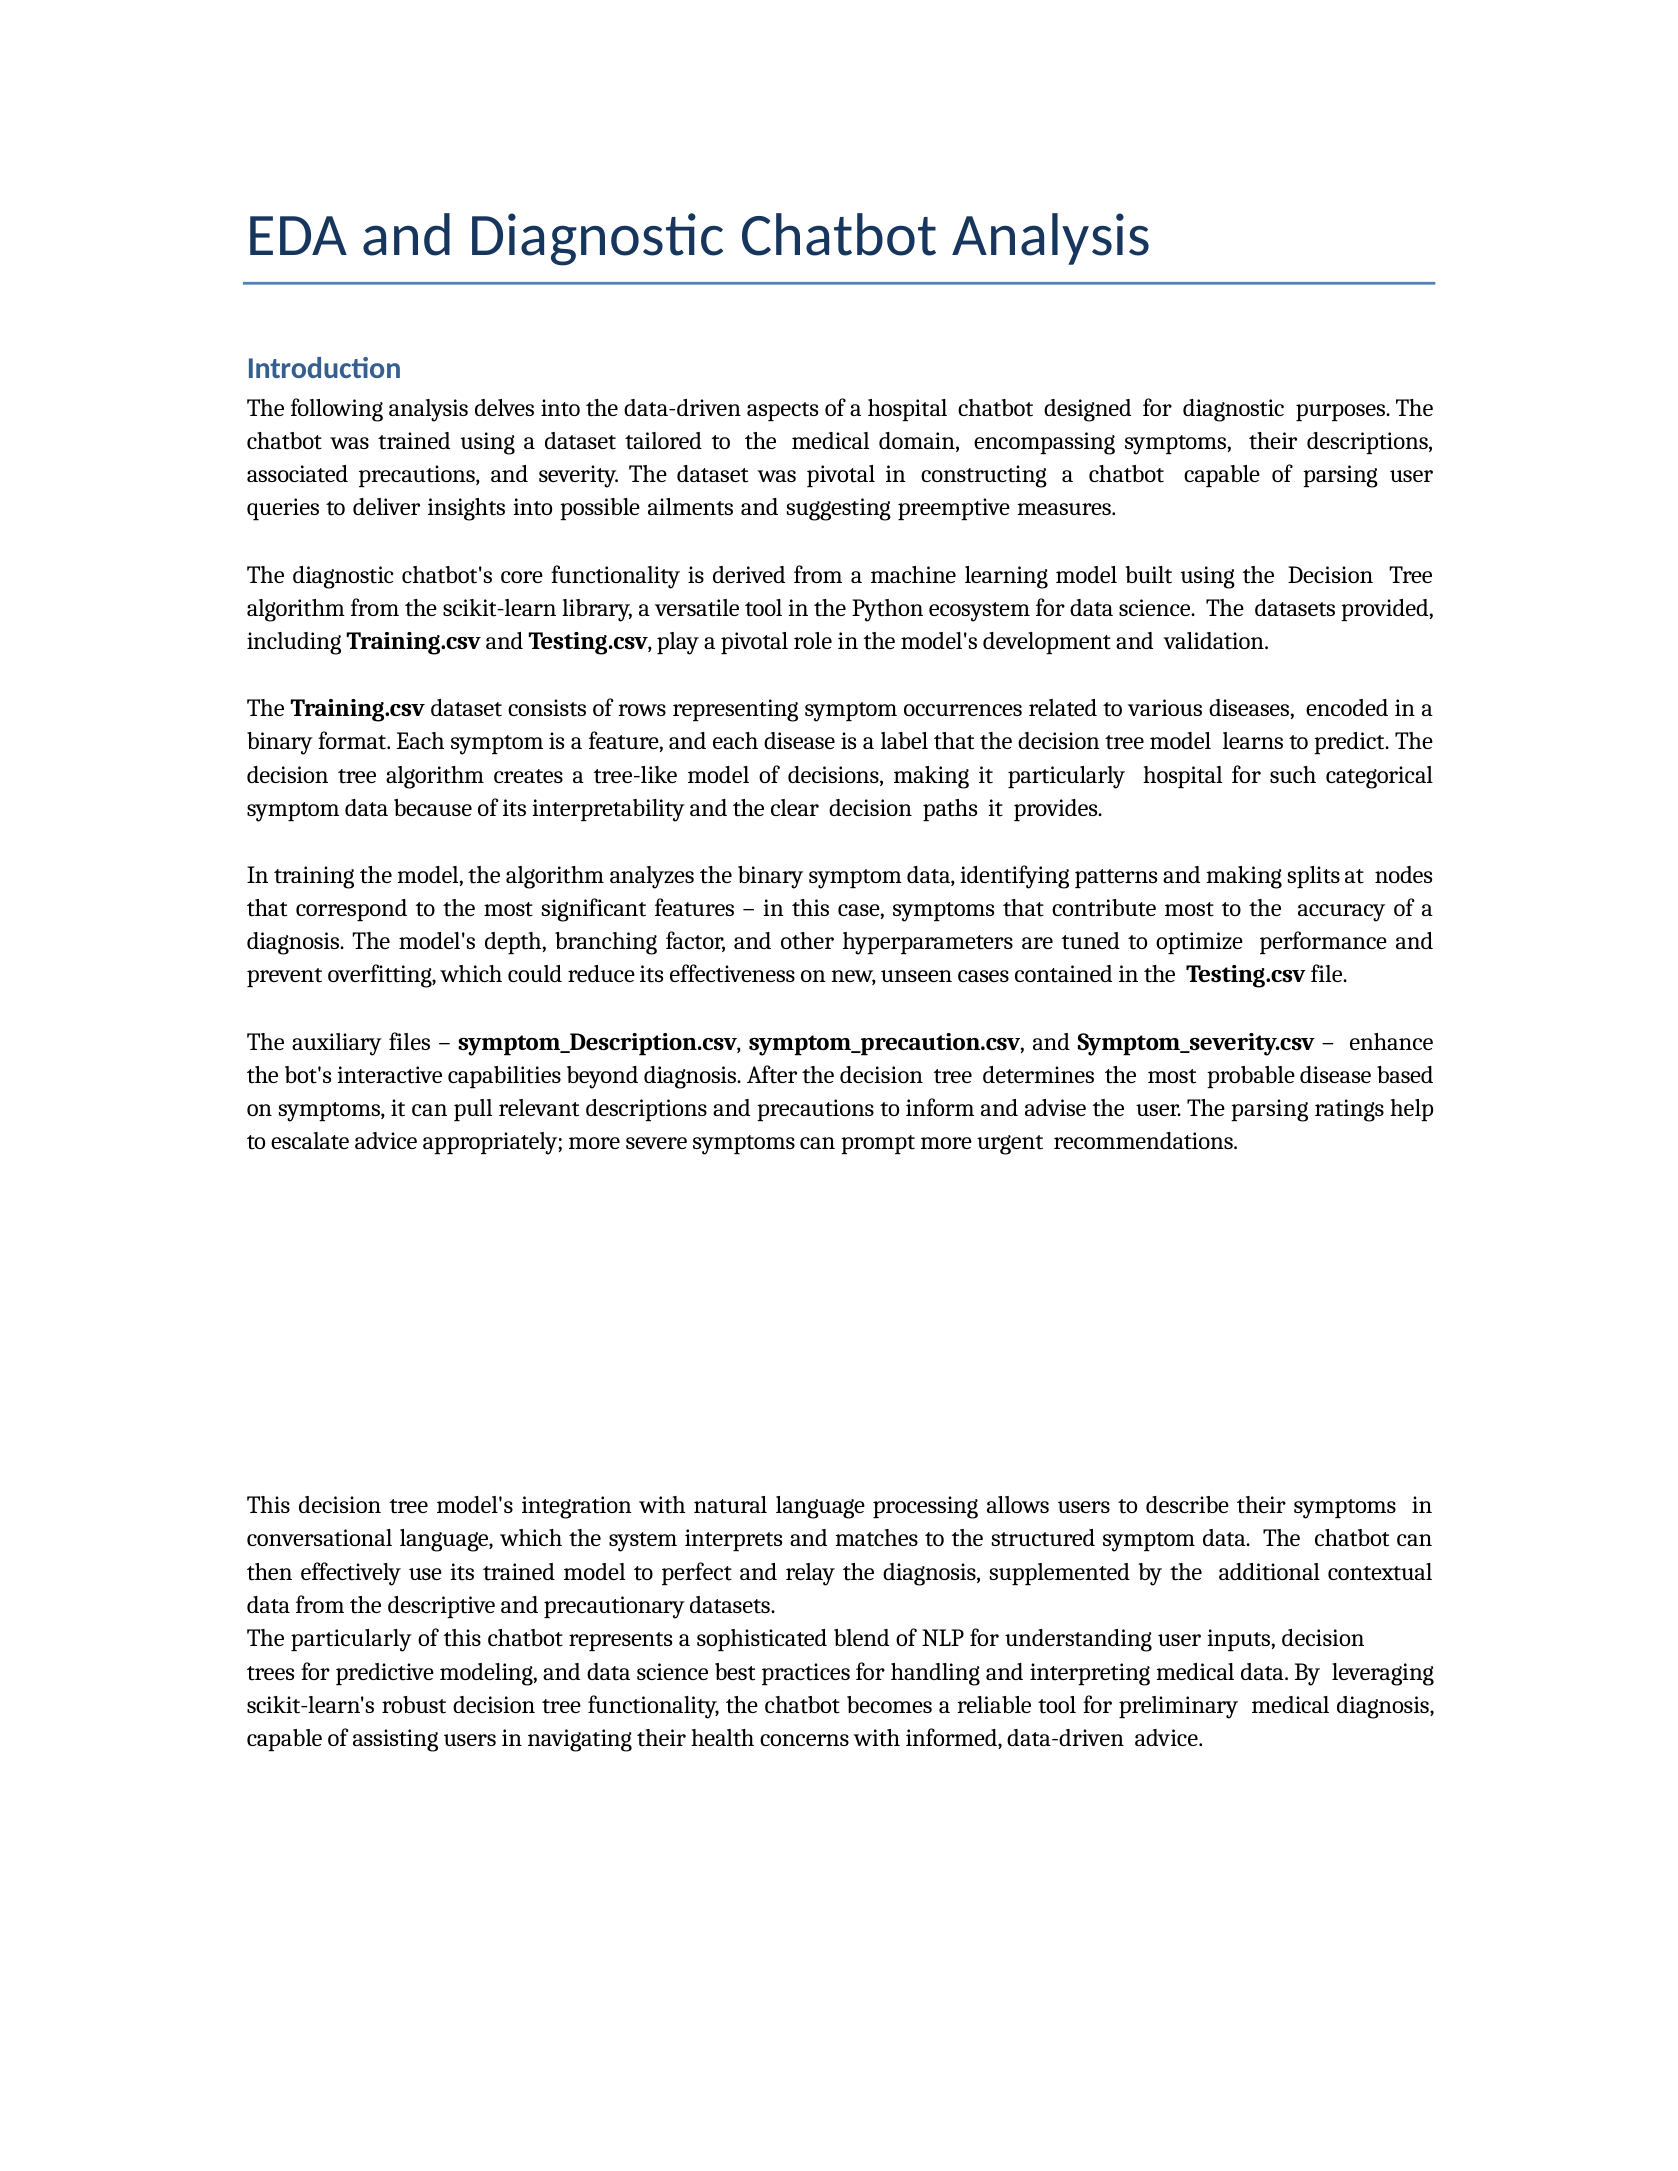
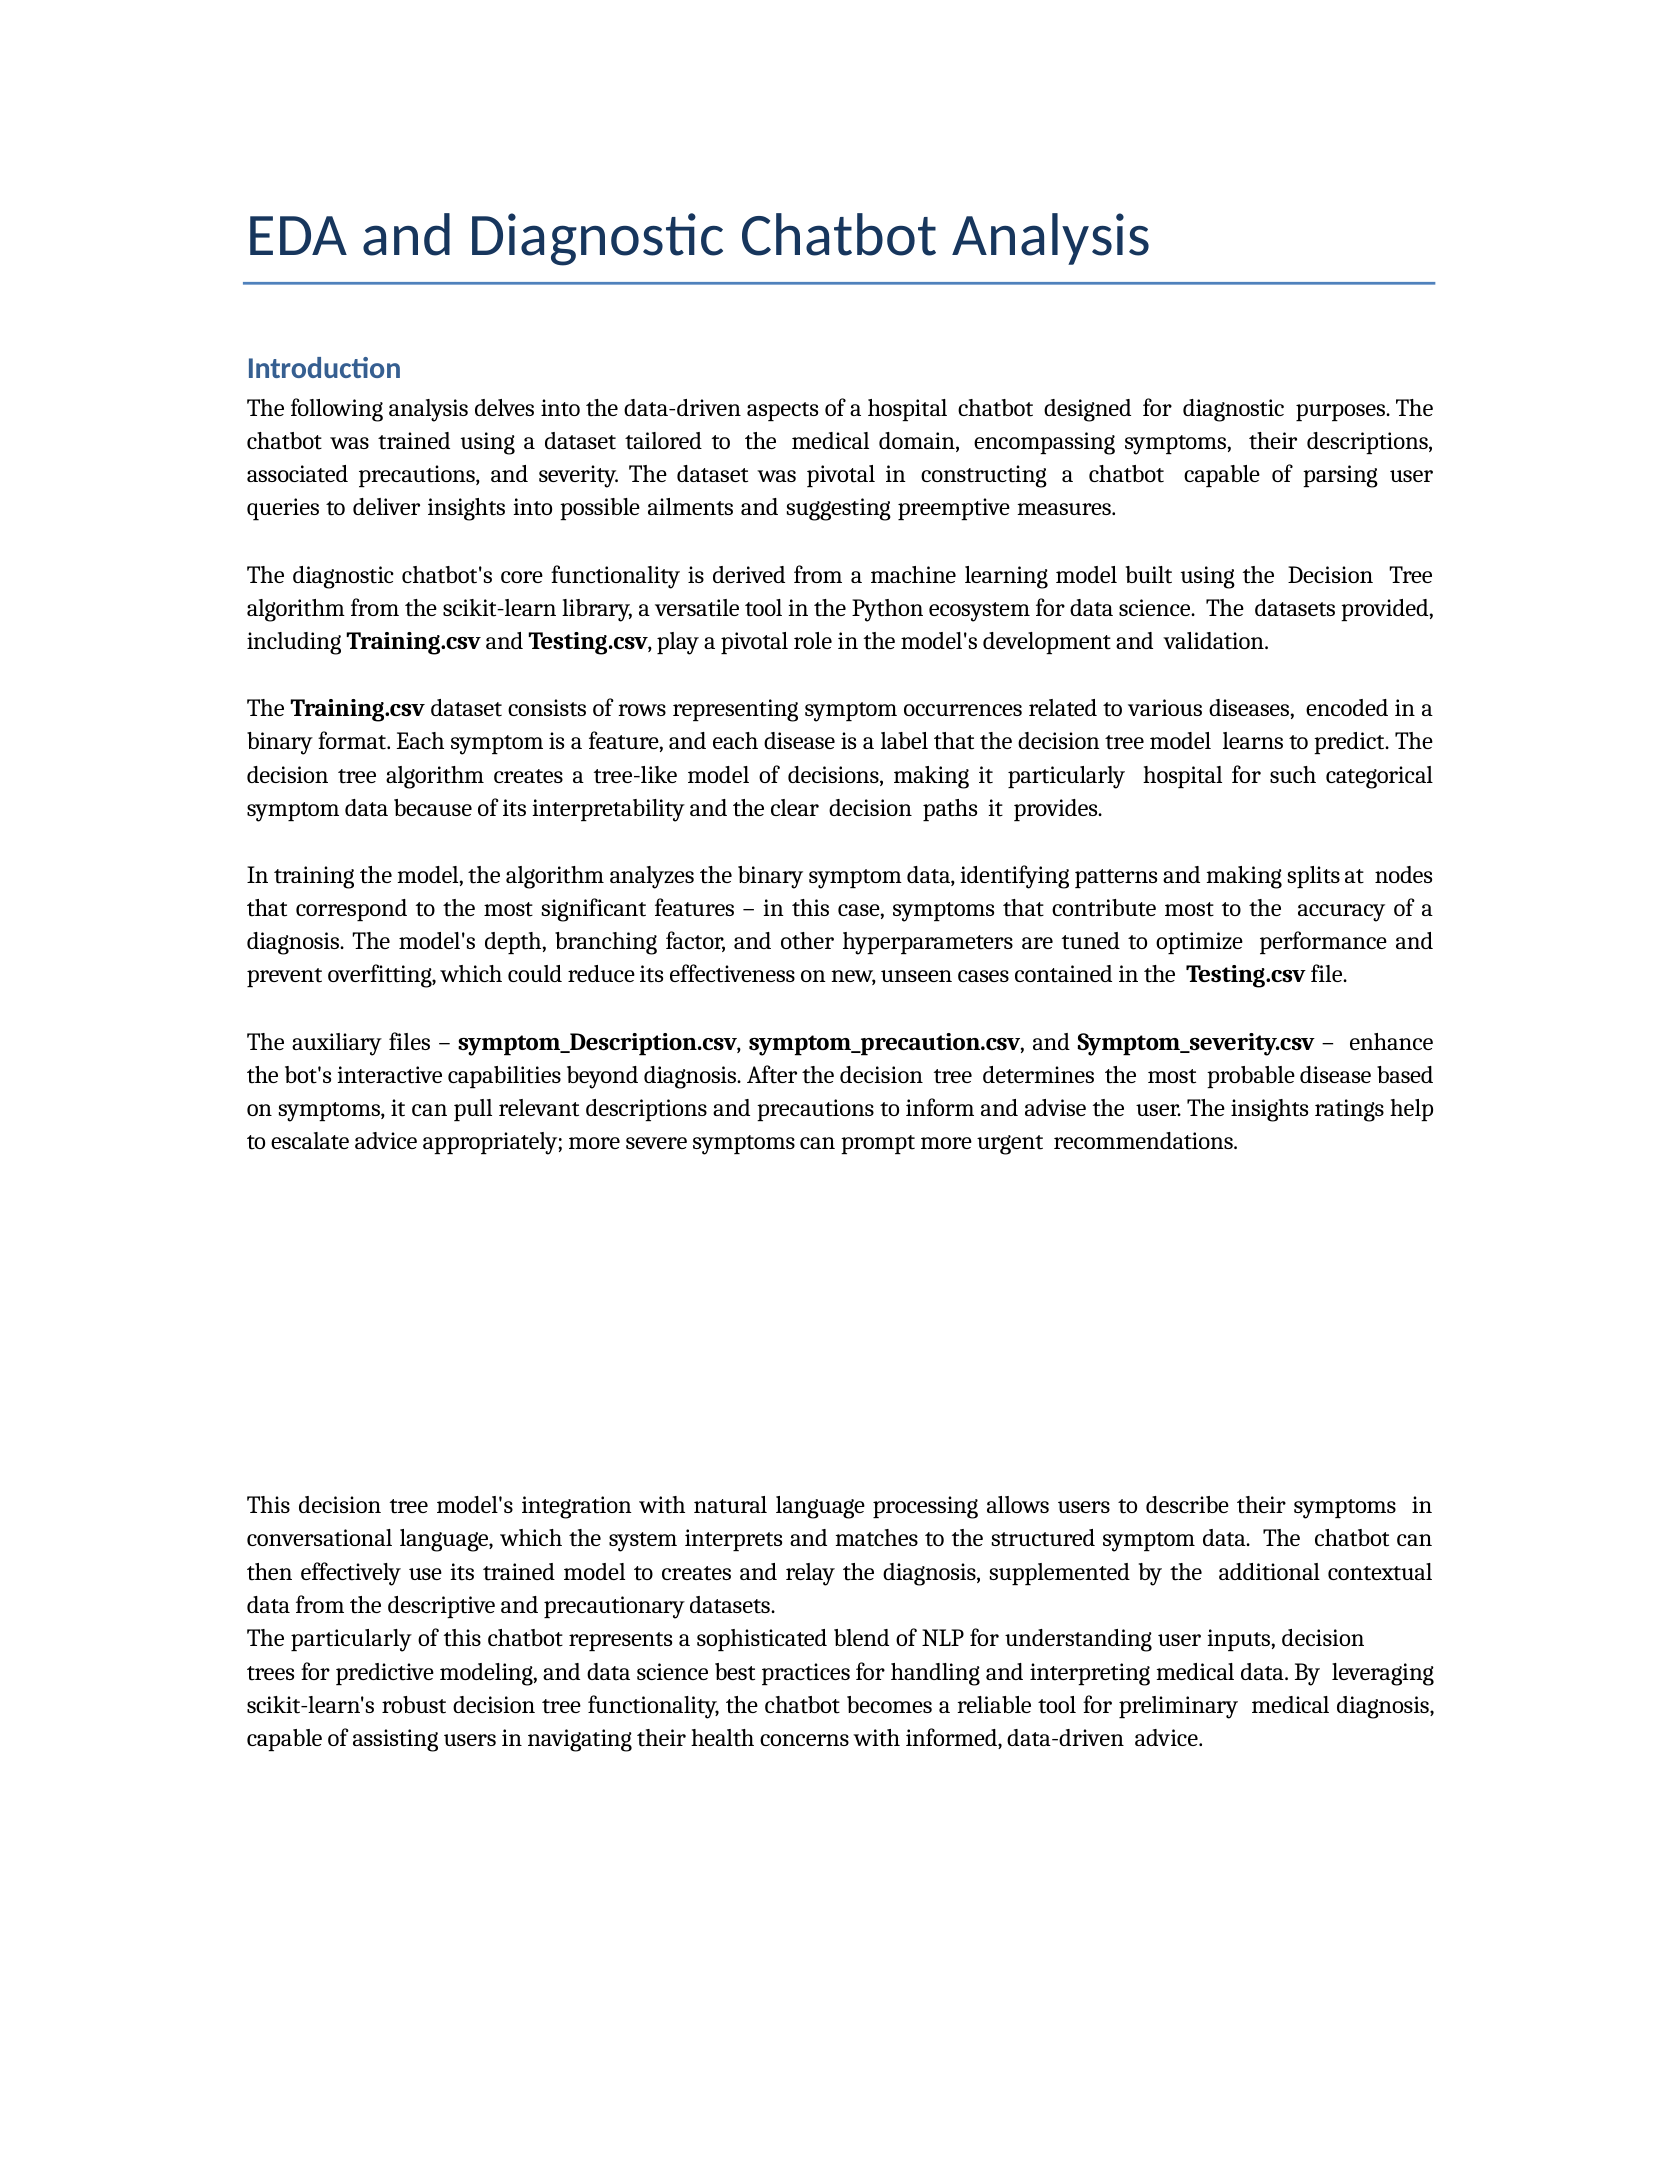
The parsing: parsing -> insights
to perfect: perfect -> creates
